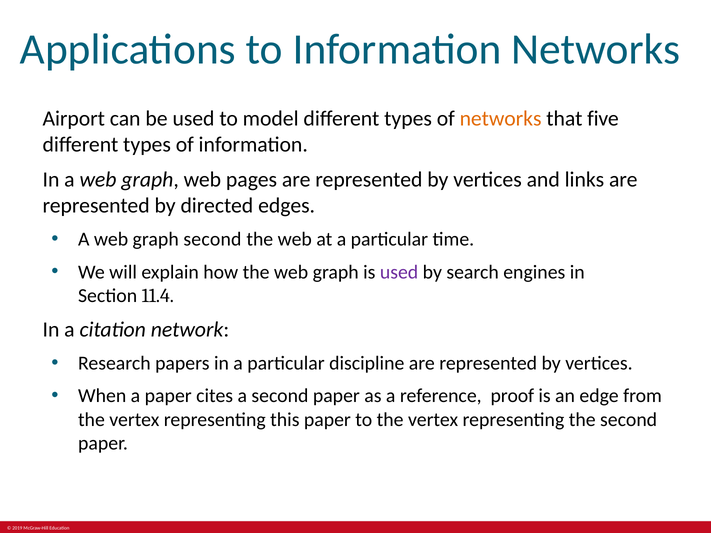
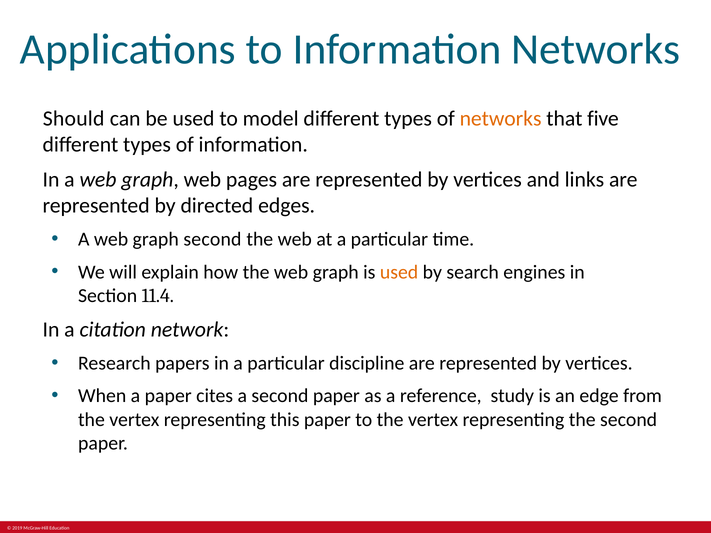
Airport: Airport -> Should
used at (399, 272) colour: purple -> orange
proof: proof -> study
